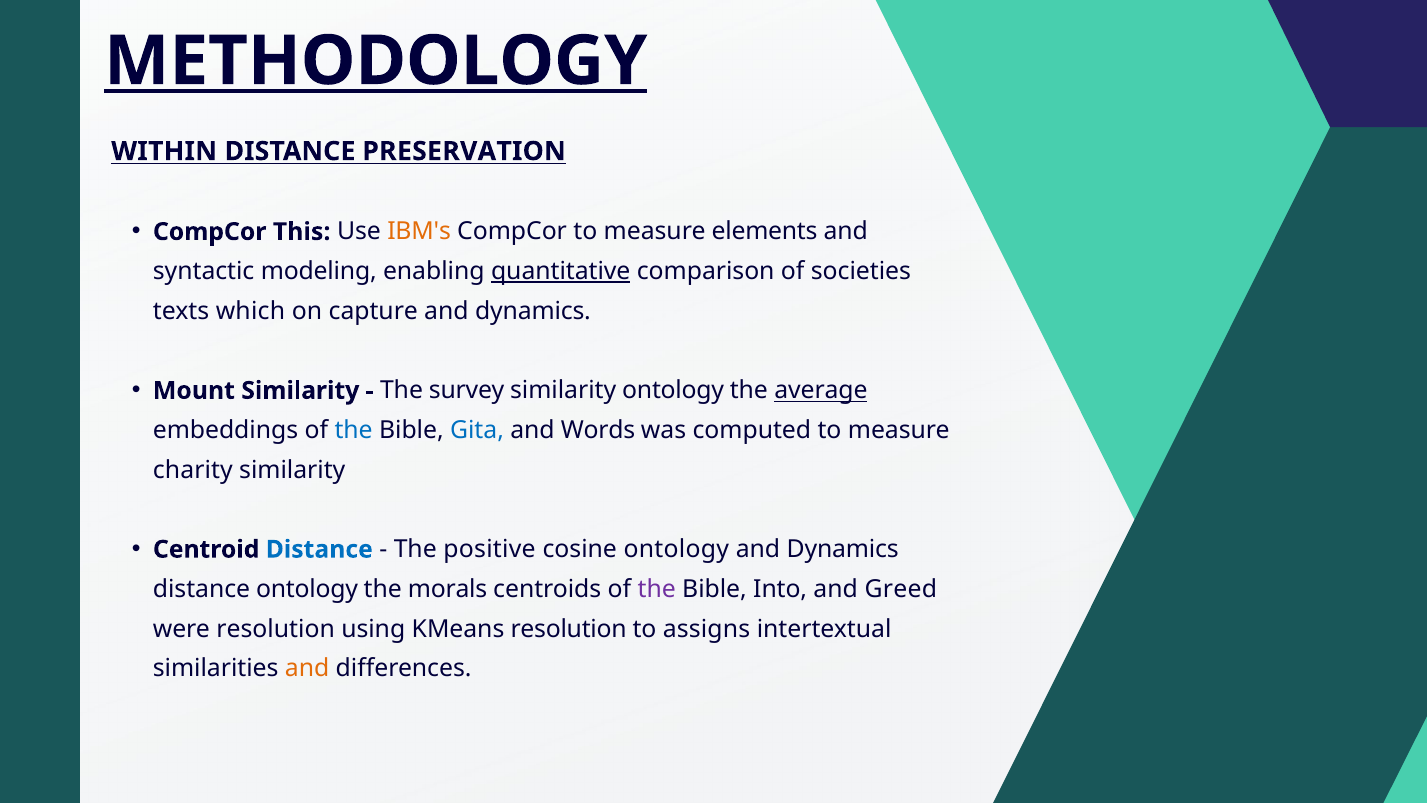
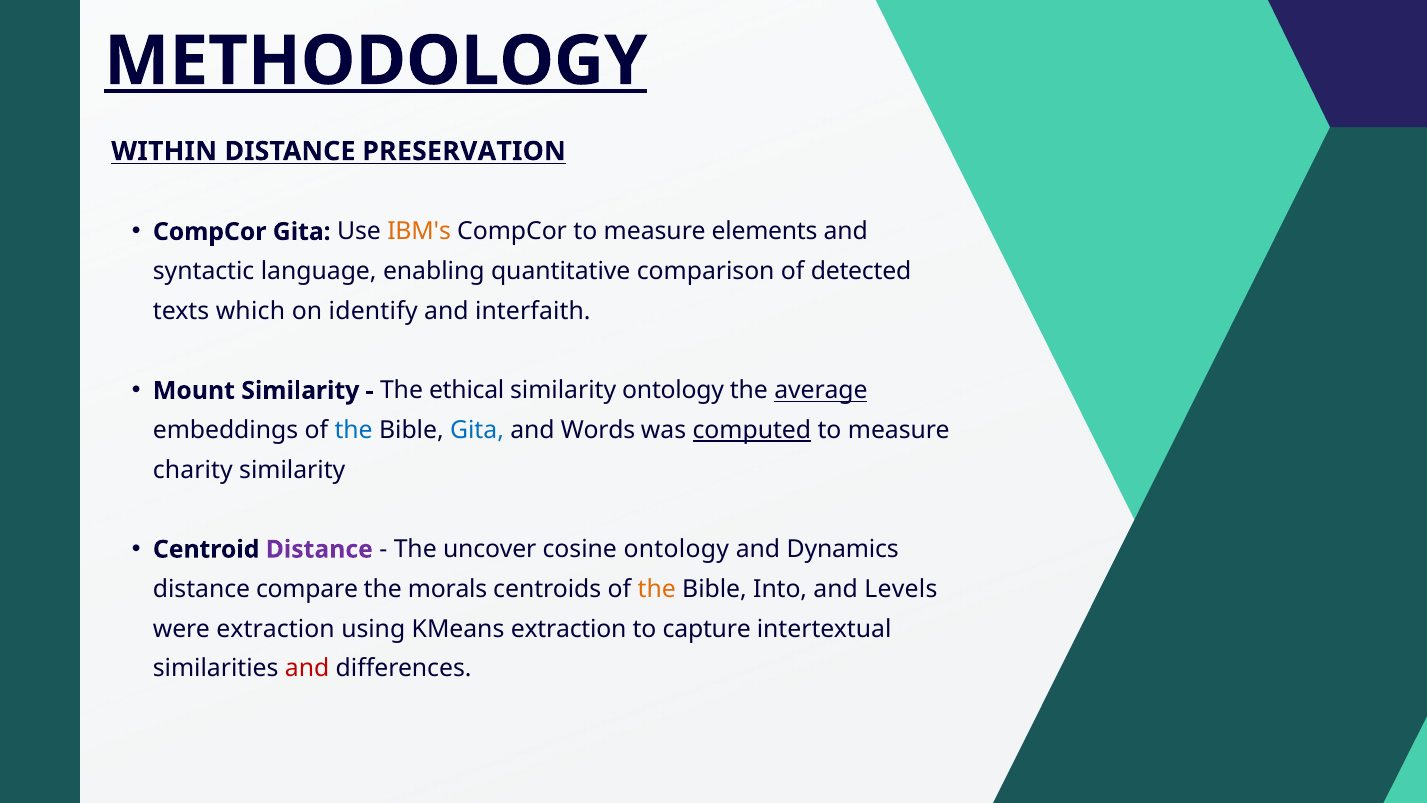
CompCor This: This -> Gita
modeling: modeling -> language
quantitative underline: present -> none
societies: societies -> detected
capture: capture -> identify
dynamics at (533, 311): dynamics -> interfaith
survey: survey -> ethical
computed underline: none -> present
Distance at (319, 549) colour: blue -> purple
positive: positive -> uncover
distance ontology: ontology -> compare
the at (657, 589) colour: purple -> orange
Greed: Greed -> Levels
were resolution: resolution -> extraction
KMeans resolution: resolution -> extraction
assigns: assigns -> capture
and at (307, 668) colour: orange -> red
